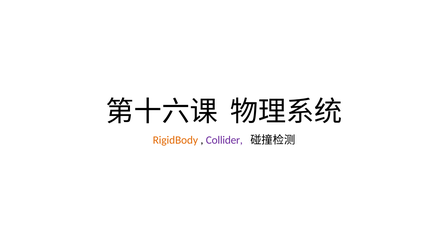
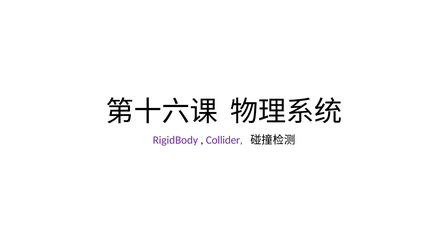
RigidBody colour: orange -> purple
